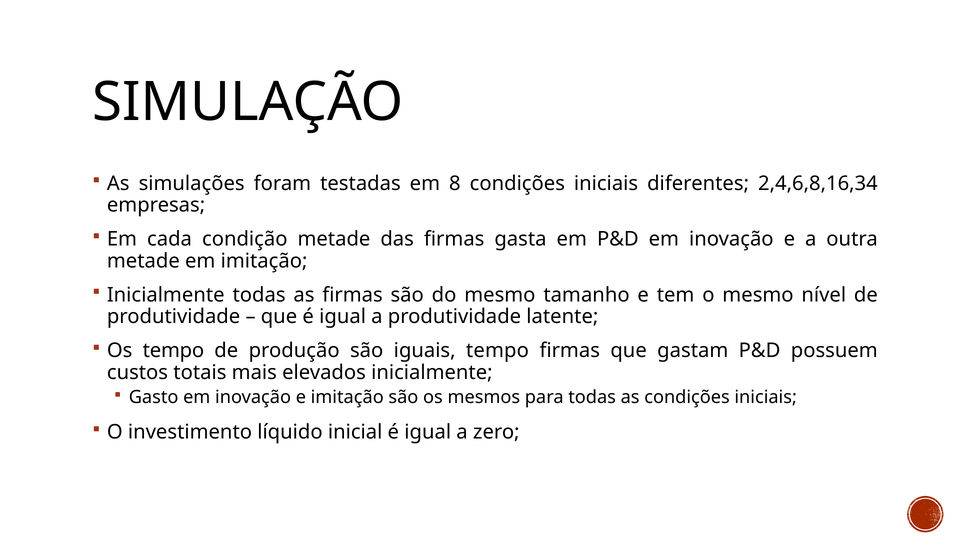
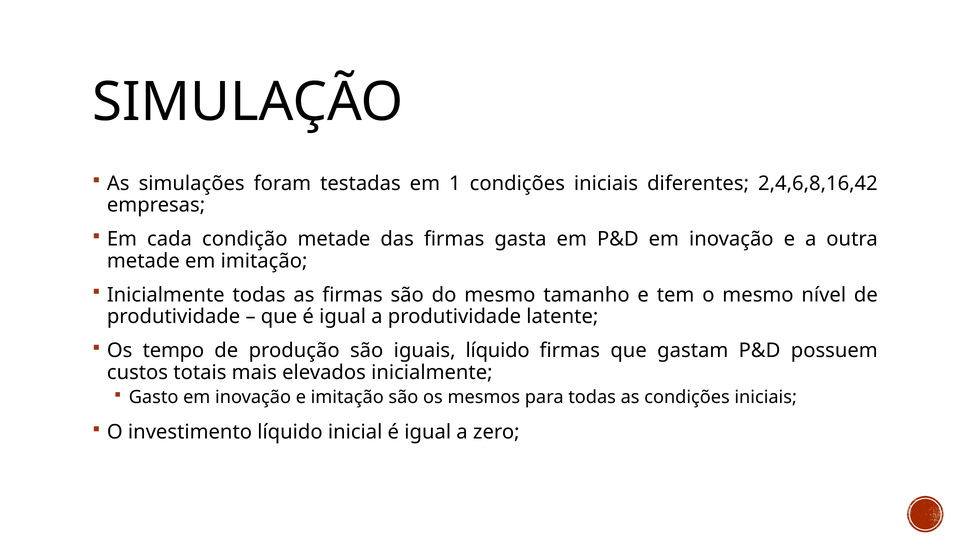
8: 8 -> 1
2,4,6,8,16,34: 2,4,6,8,16,34 -> 2,4,6,8,16,42
iguais tempo: tempo -> líquido
